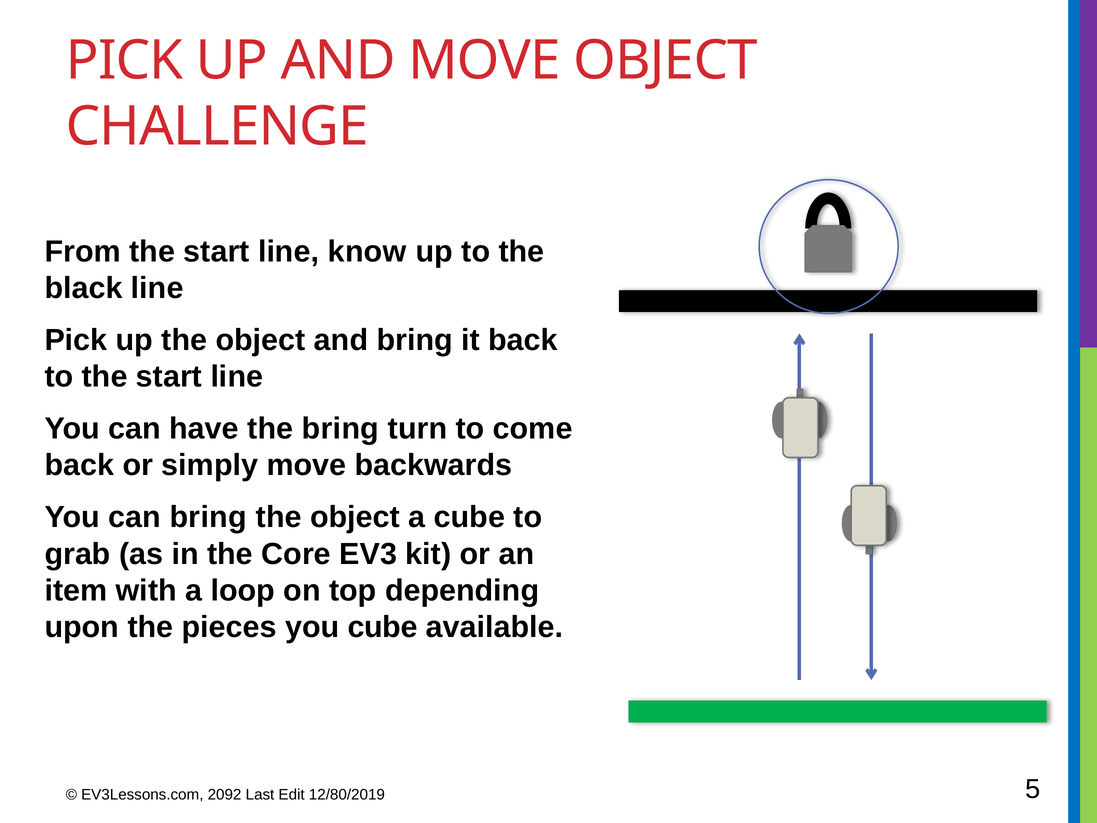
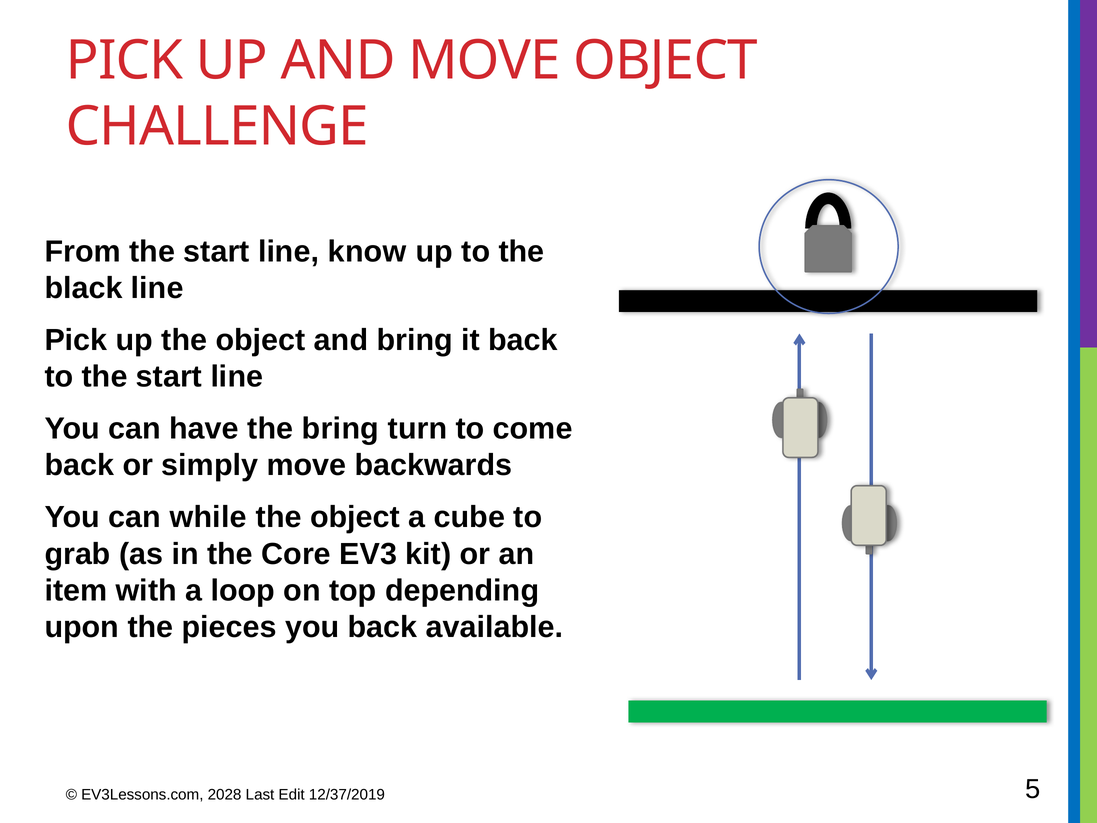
can bring: bring -> while
you cube: cube -> back
2092: 2092 -> 2028
12/80/2019: 12/80/2019 -> 12/37/2019
